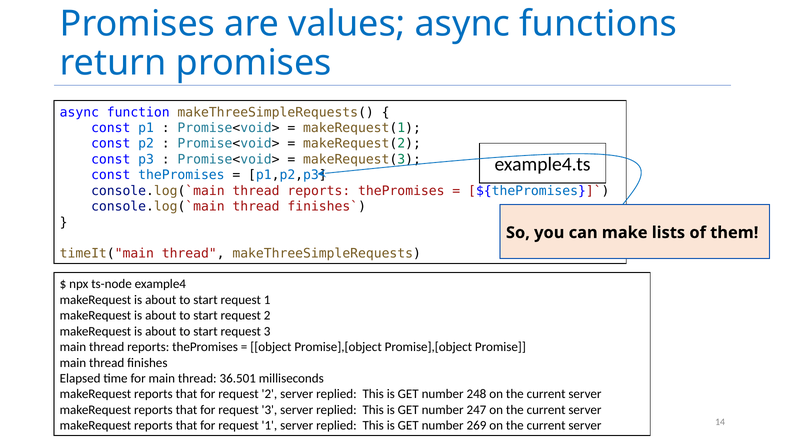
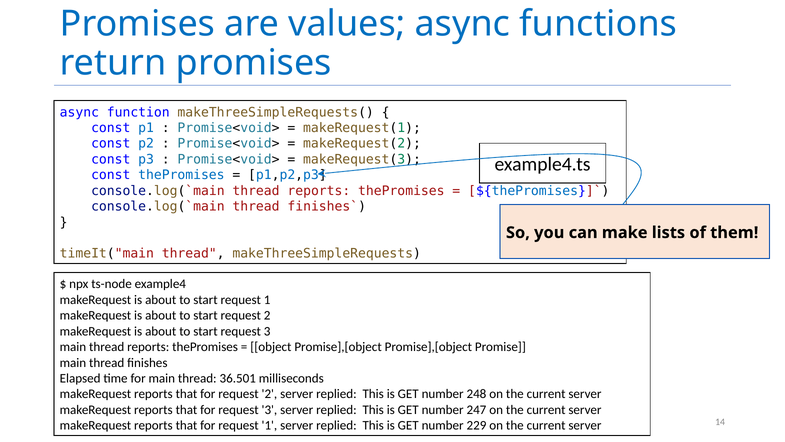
269: 269 -> 229
